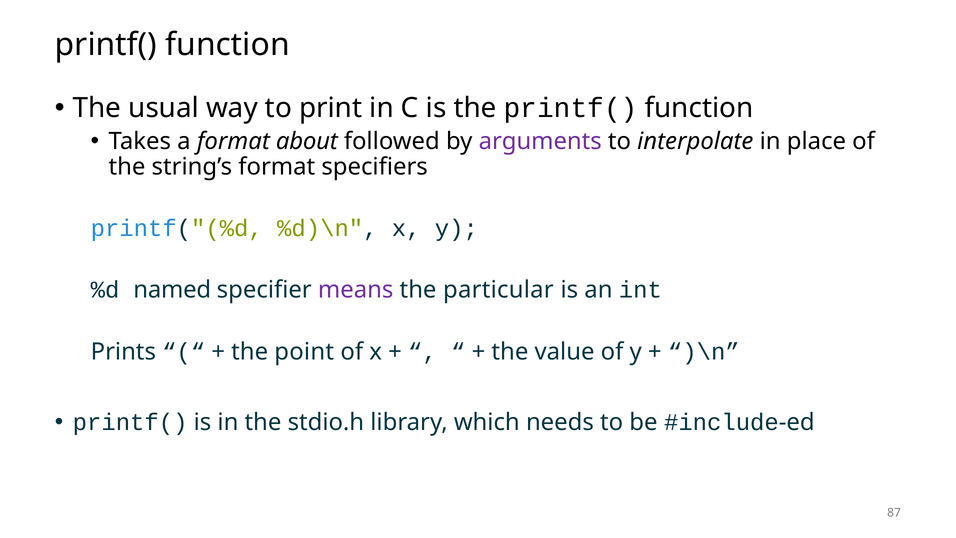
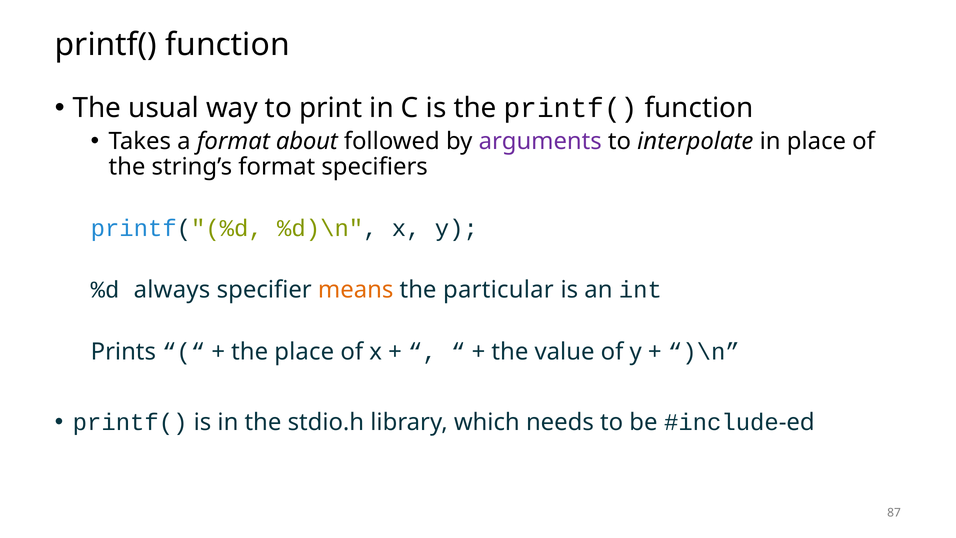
named: named -> always
means colour: purple -> orange
the point: point -> place
